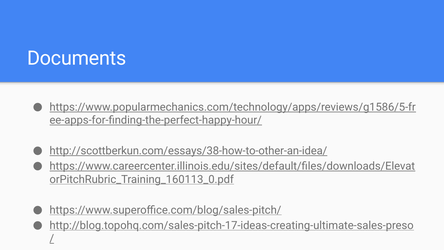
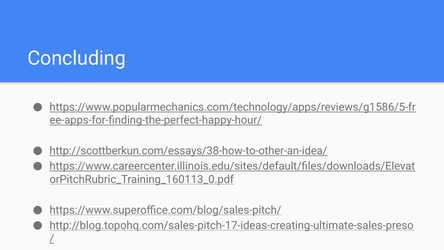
Documents: Documents -> Concluding
